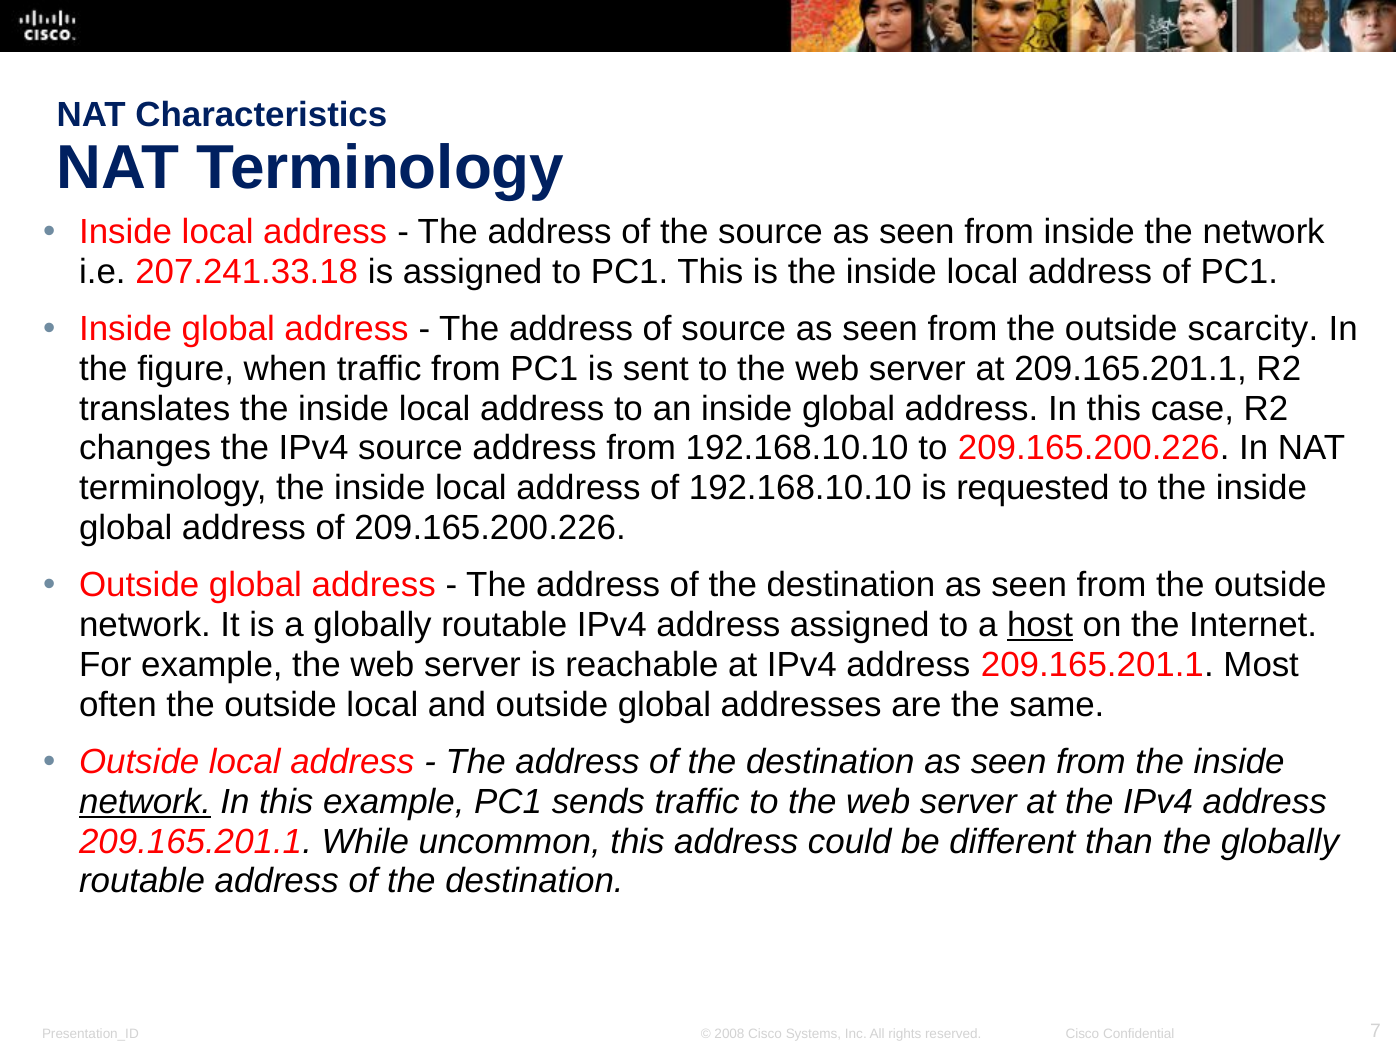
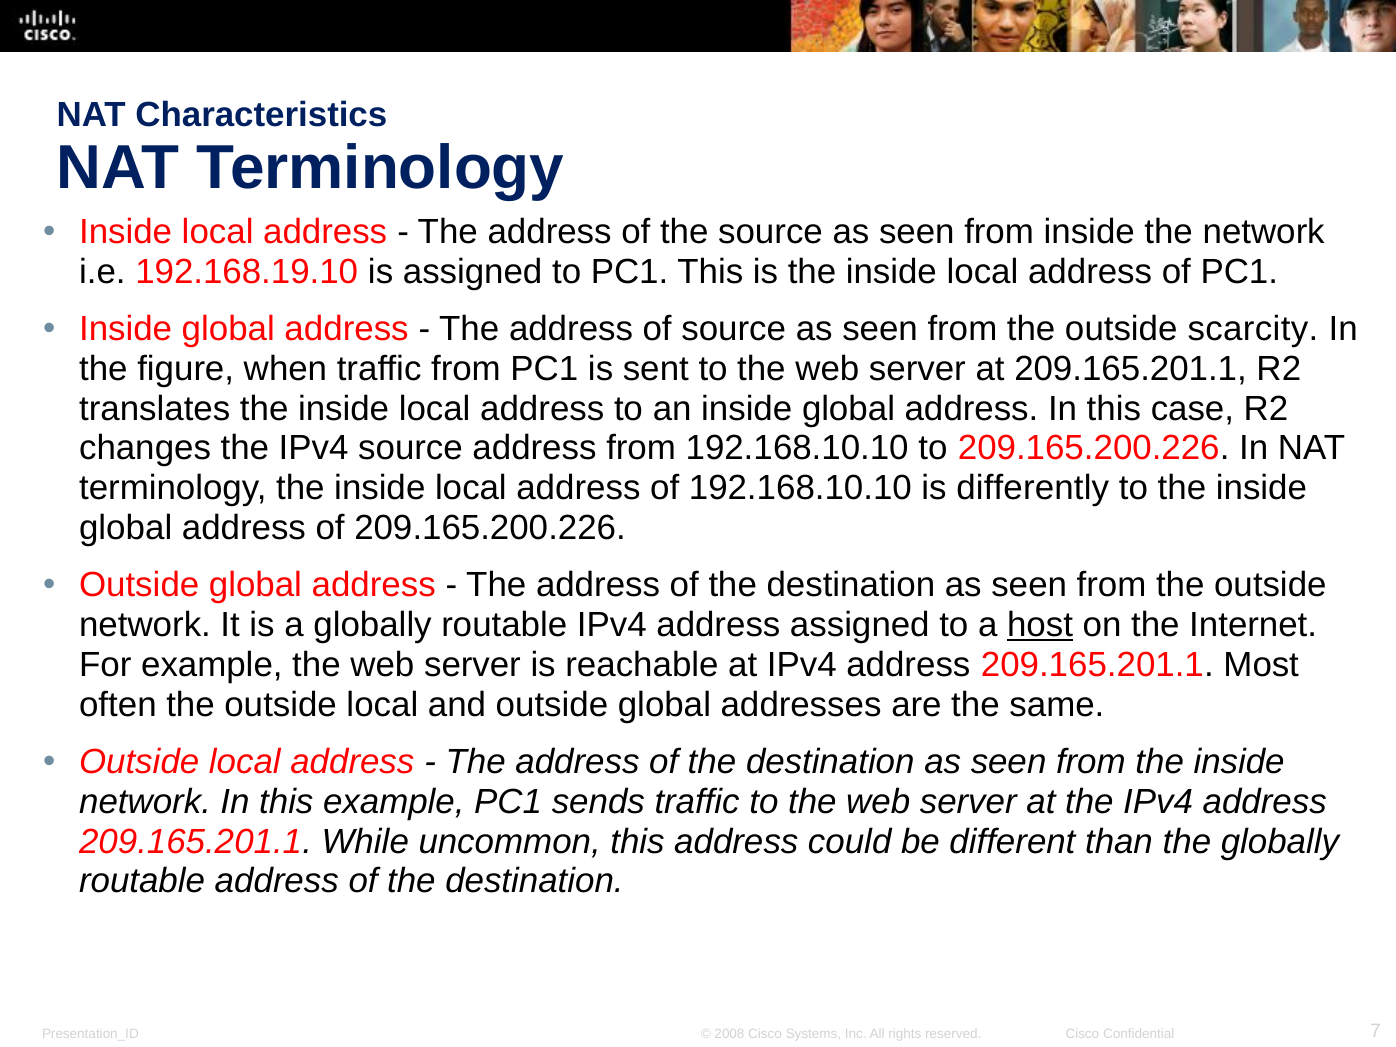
207.241.33.18: 207.241.33.18 -> 192.168.19.10
requested: requested -> differently
network at (145, 802) underline: present -> none
